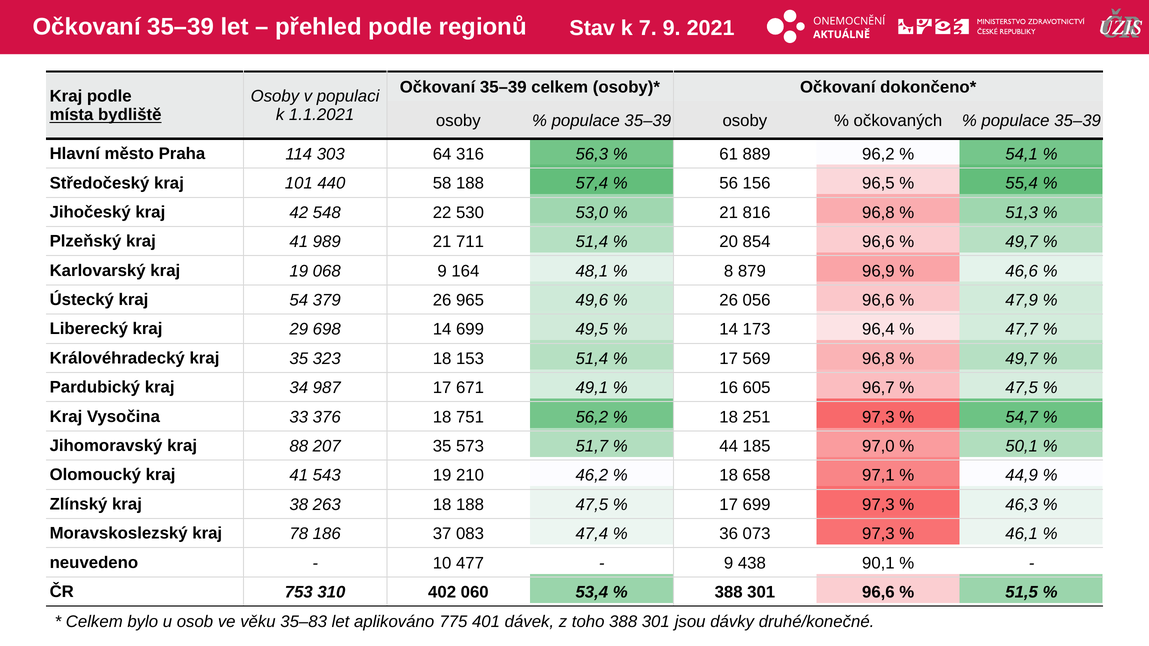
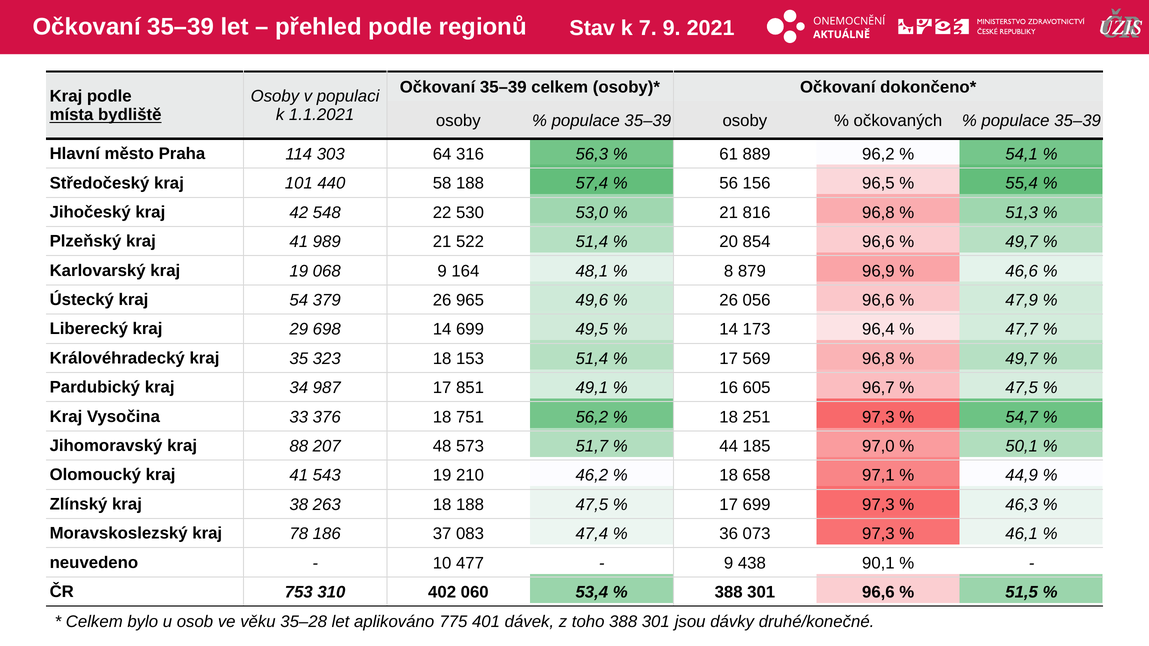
711: 711 -> 522
671: 671 -> 851
207 35: 35 -> 48
35–83: 35–83 -> 35–28
